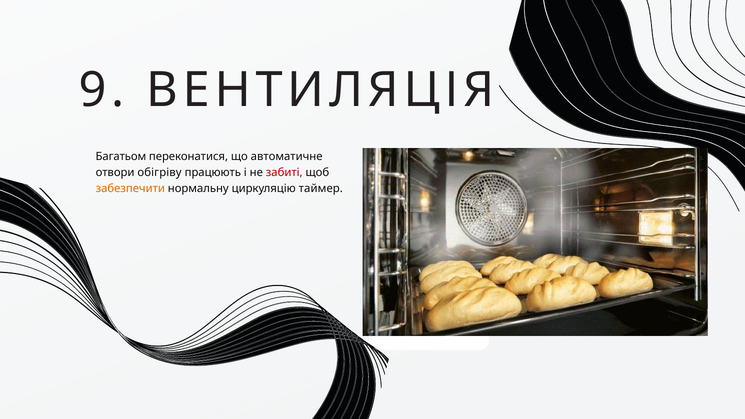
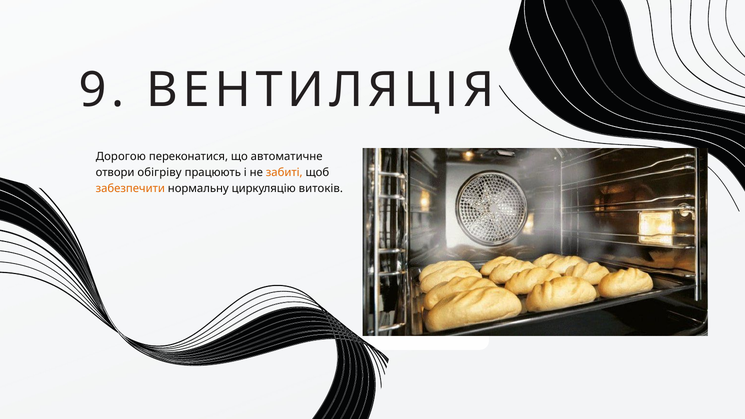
Багатьом: Багатьом -> Дорогою
забиті colour: red -> orange
таймер: таймер -> витоків
